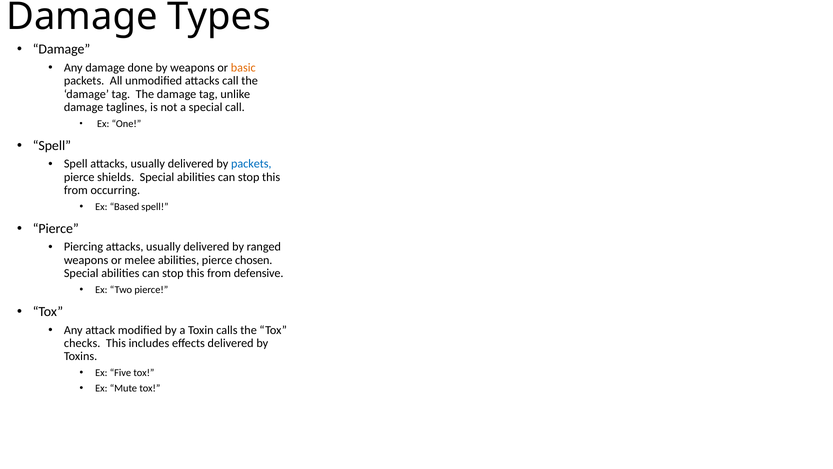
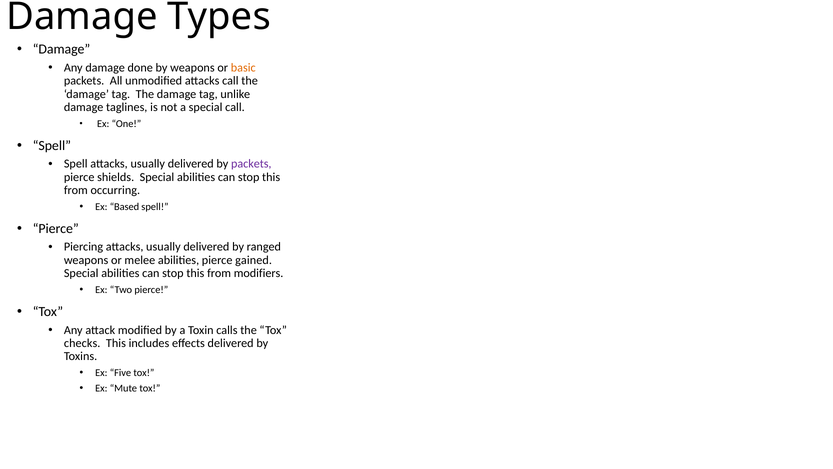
packets at (251, 164) colour: blue -> purple
chosen: chosen -> gained
defensive: defensive -> modifiers
